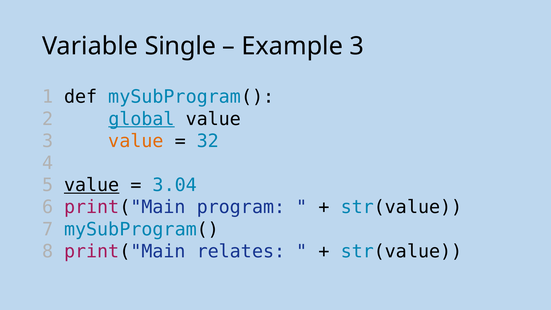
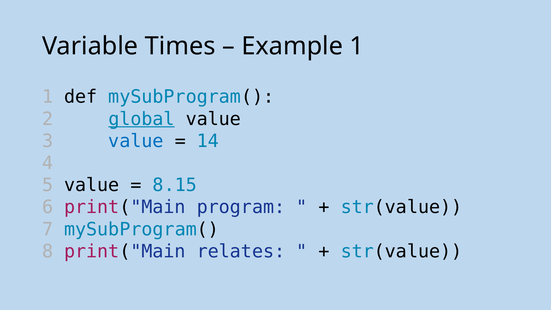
Single: Single -> Times
Example 3: 3 -> 1
value at (136, 141) colour: orange -> blue
32: 32 -> 14
value at (92, 185) underline: present -> none
3.04: 3.04 -> 8.15
